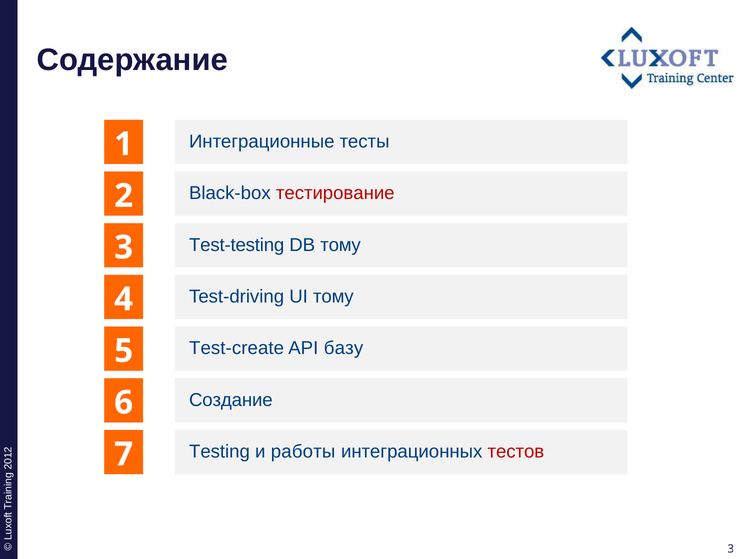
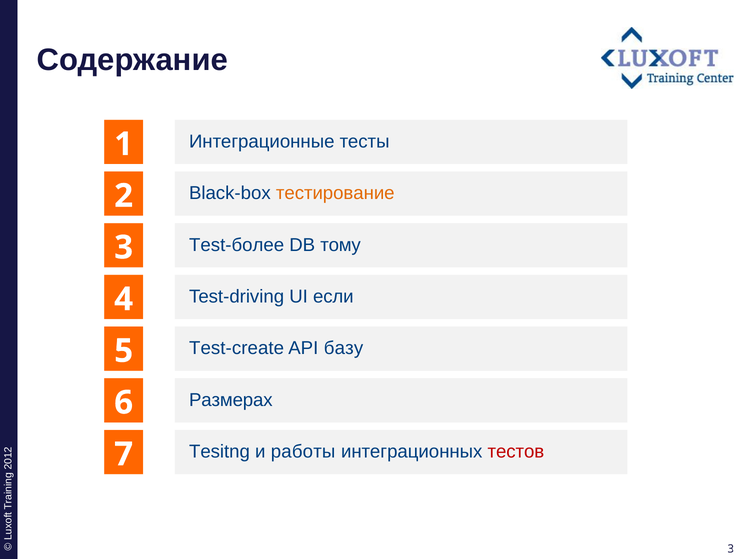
тестирование colour: red -> orange
Test-testing: Test-testing -> Test-более
UI тому: тому -> если
Создание: Создание -> Размерах
Testing: Testing -> Tesitng
